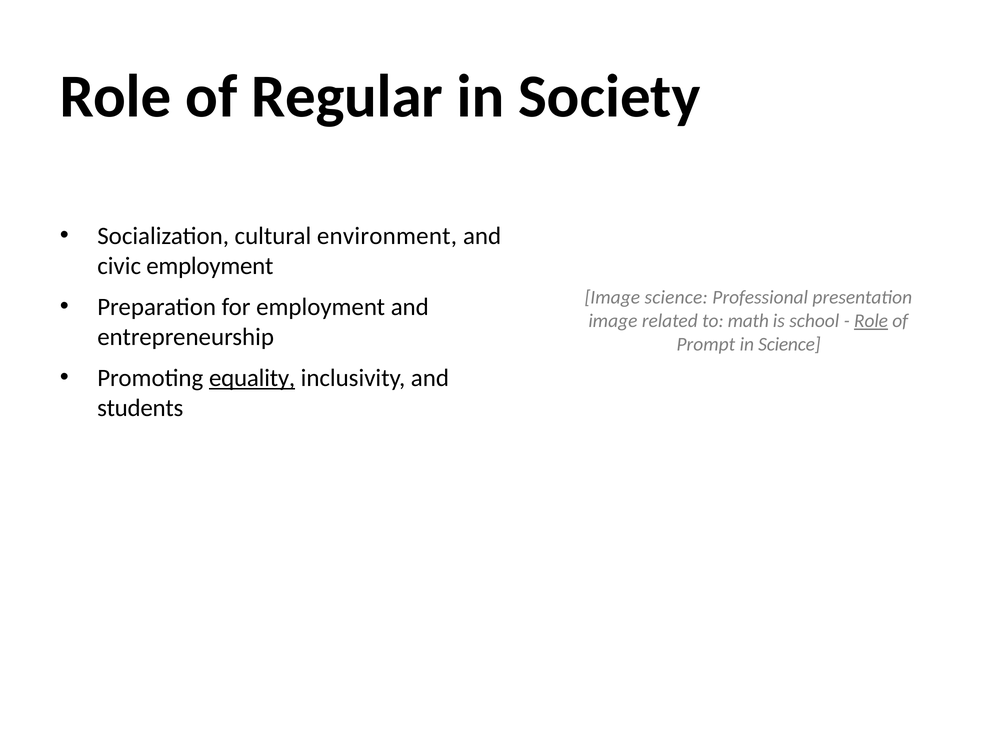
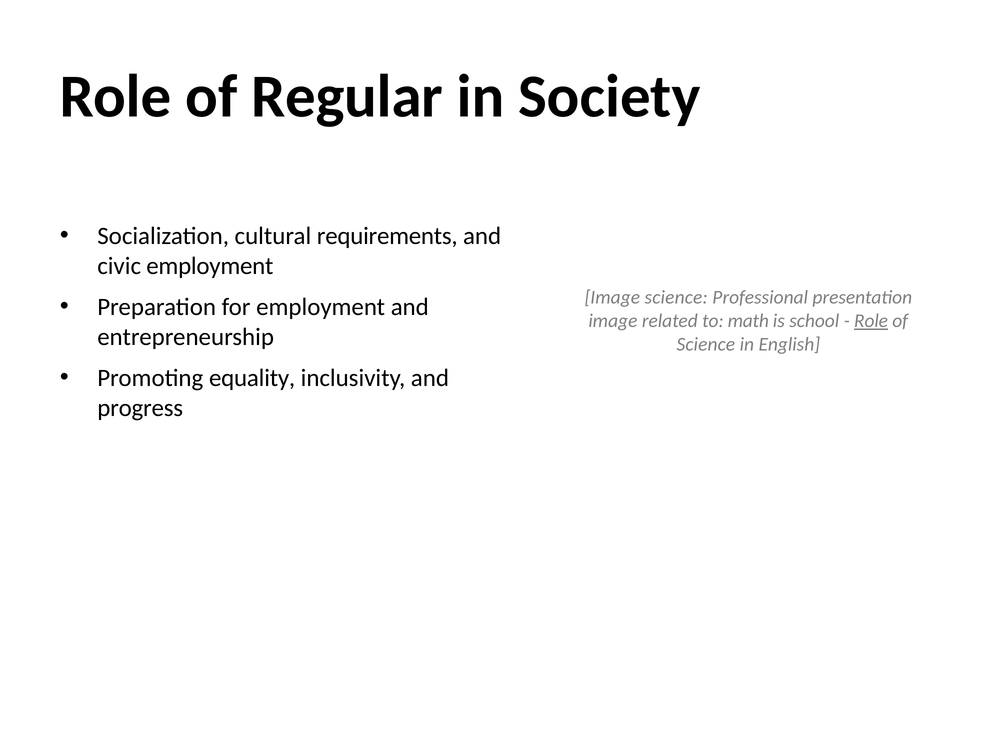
environment: environment -> requirements
Prompt at (706, 344): Prompt -> Science
in Science: Science -> English
equality underline: present -> none
students: students -> progress
